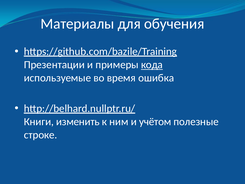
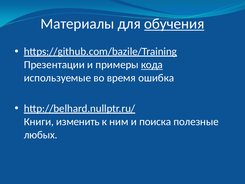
обучения underline: none -> present
учётом: учётом -> поиска
строке: строке -> любых
